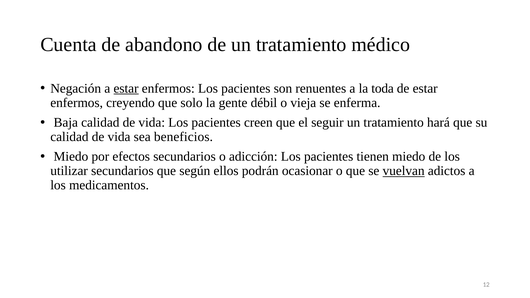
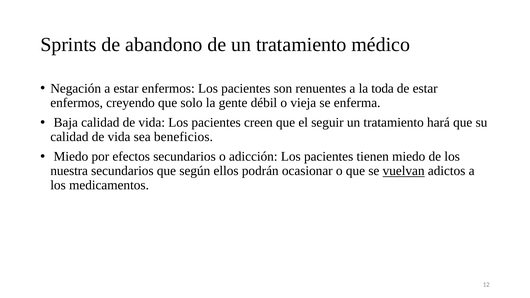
Cuenta: Cuenta -> Sprints
estar at (126, 88) underline: present -> none
utilizar: utilizar -> nuestra
